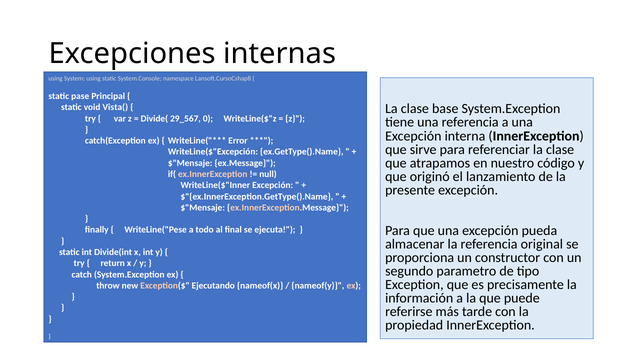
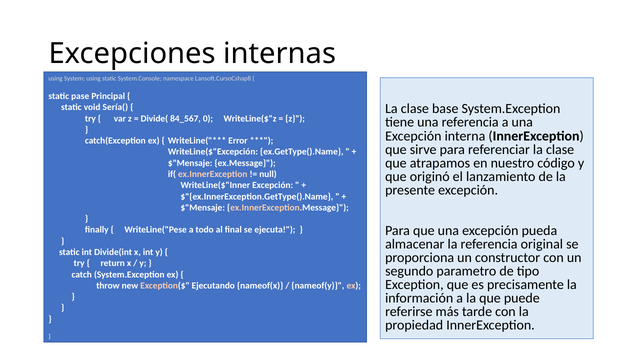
Vista(: Vista( -> Sería(
29_567: 29_567 -> 84_567
